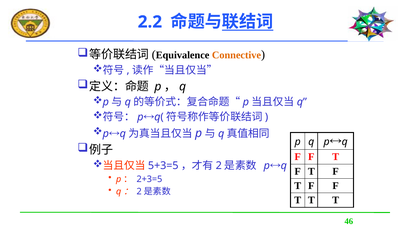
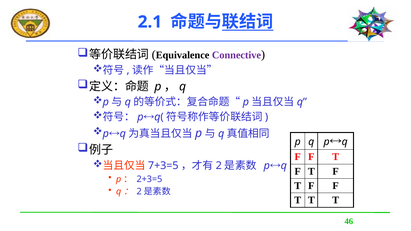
2.2: 2.2 -> 2.1
Connective colour: orange -> purple
5+3=5: 5+3=5 -> 7+3=5
